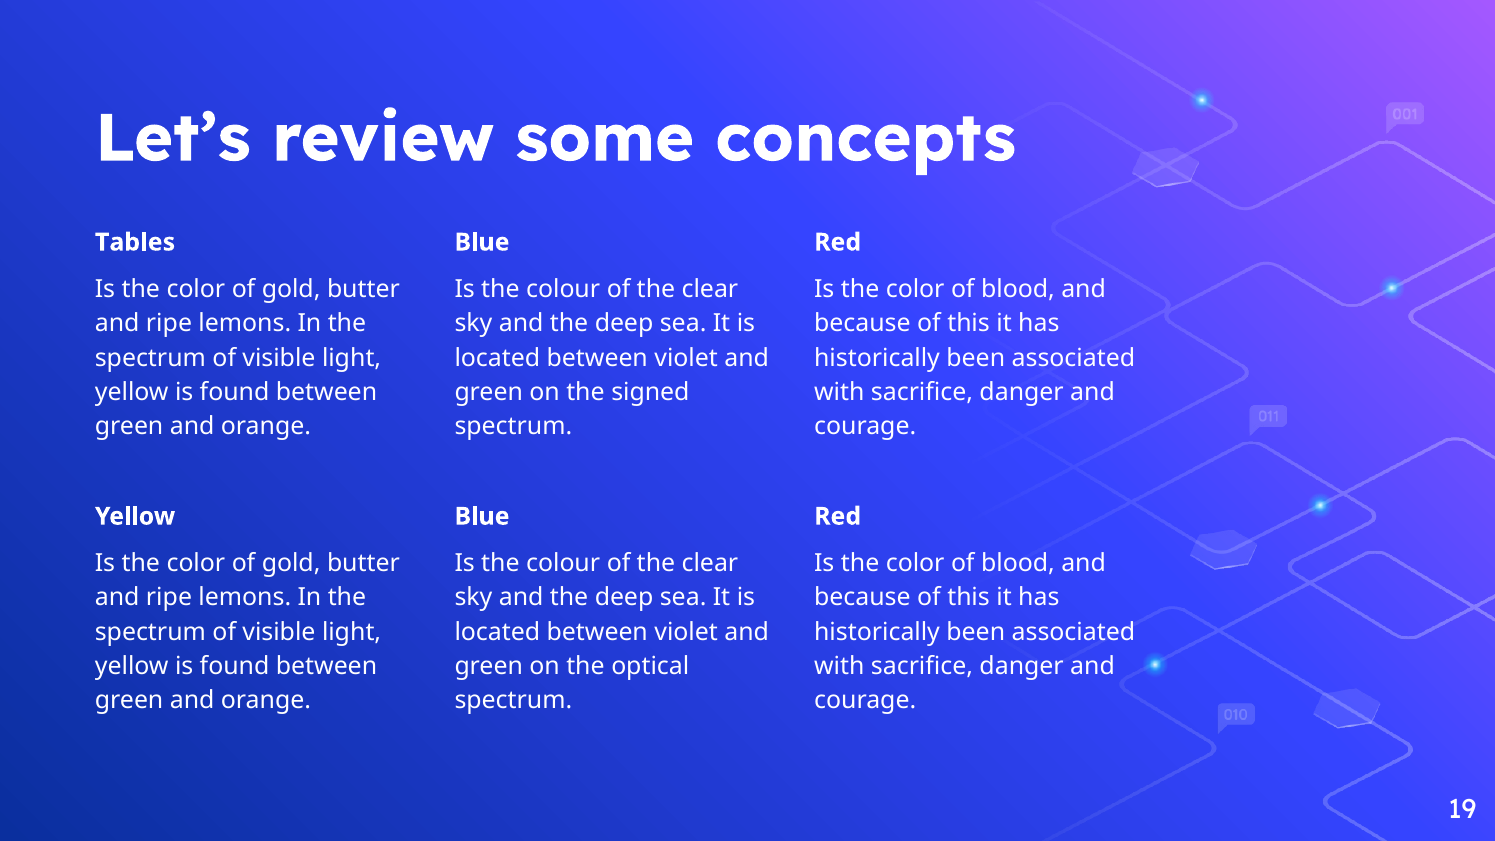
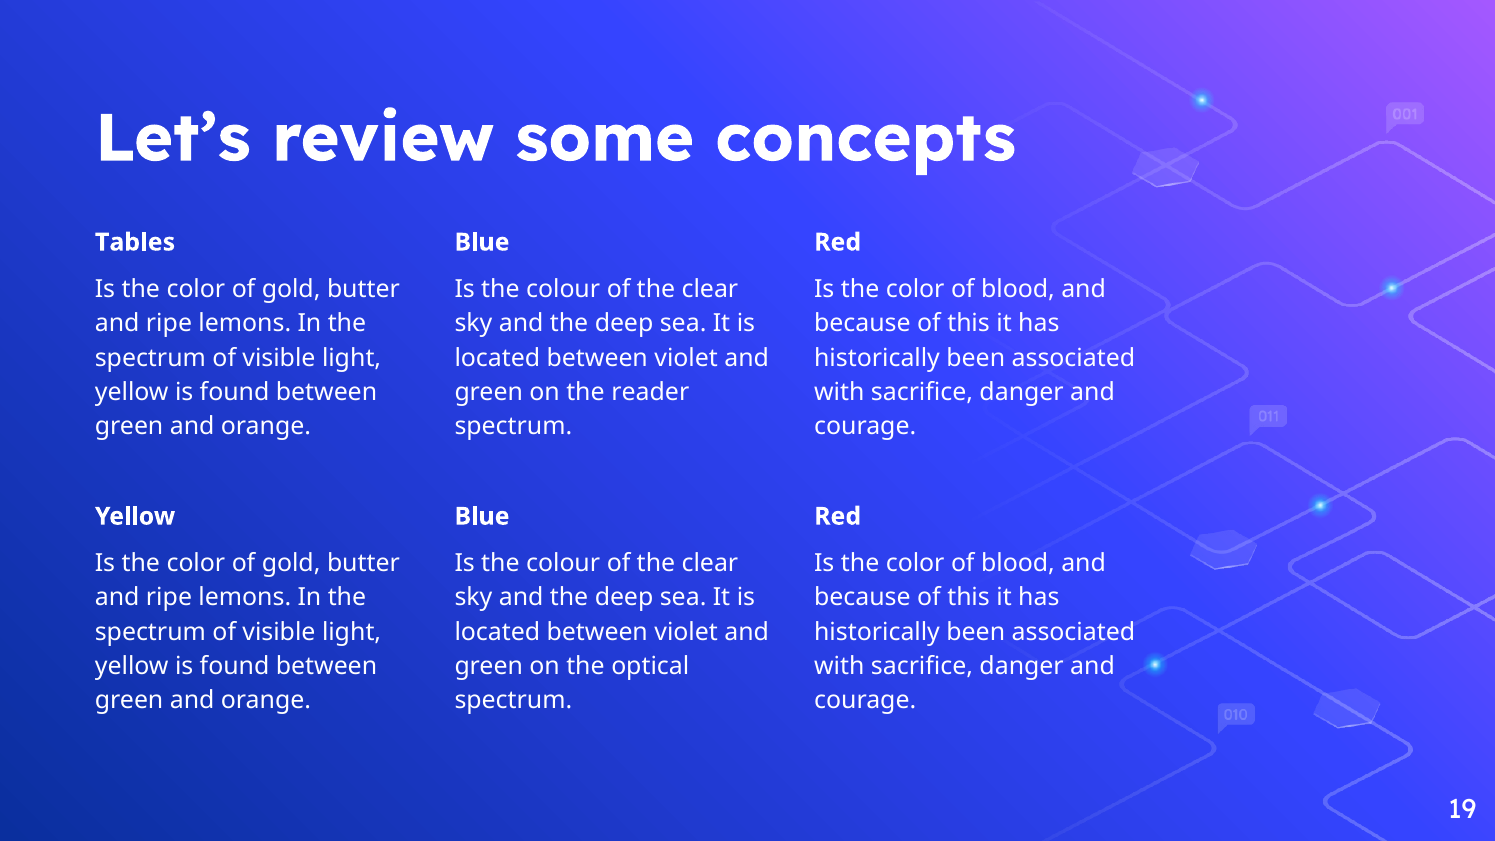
signed: signed -> reader
